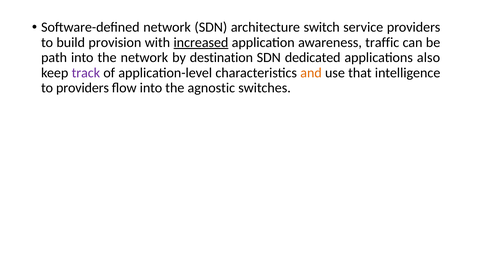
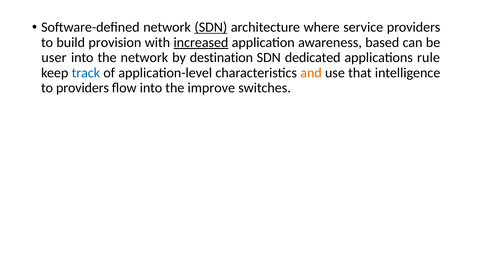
SDN at (211, 27) underline: none -> present
switch: switch -> where
traffic: traffic -> based
path: path -> user
also: also -> rule
track colour: purple -> blue
agnostic: agnostic -> improve
